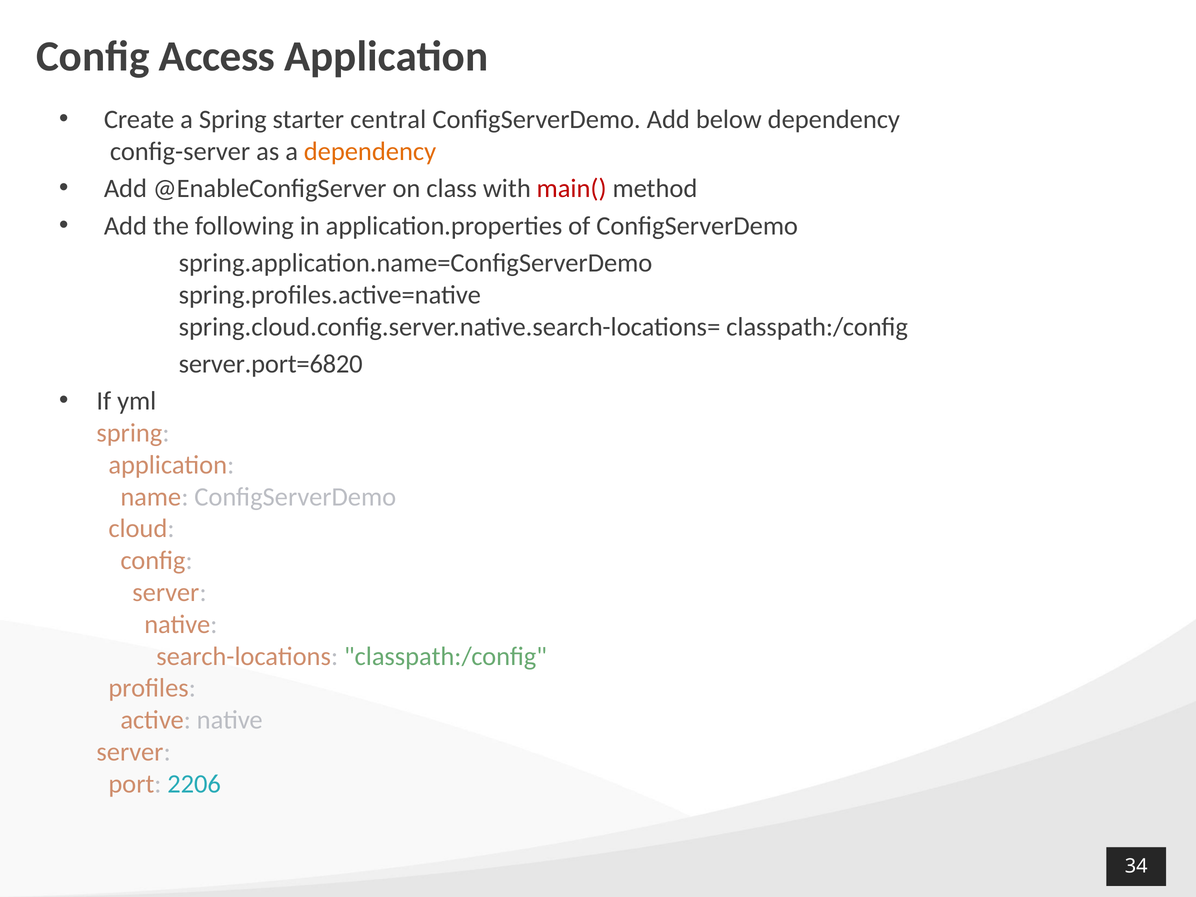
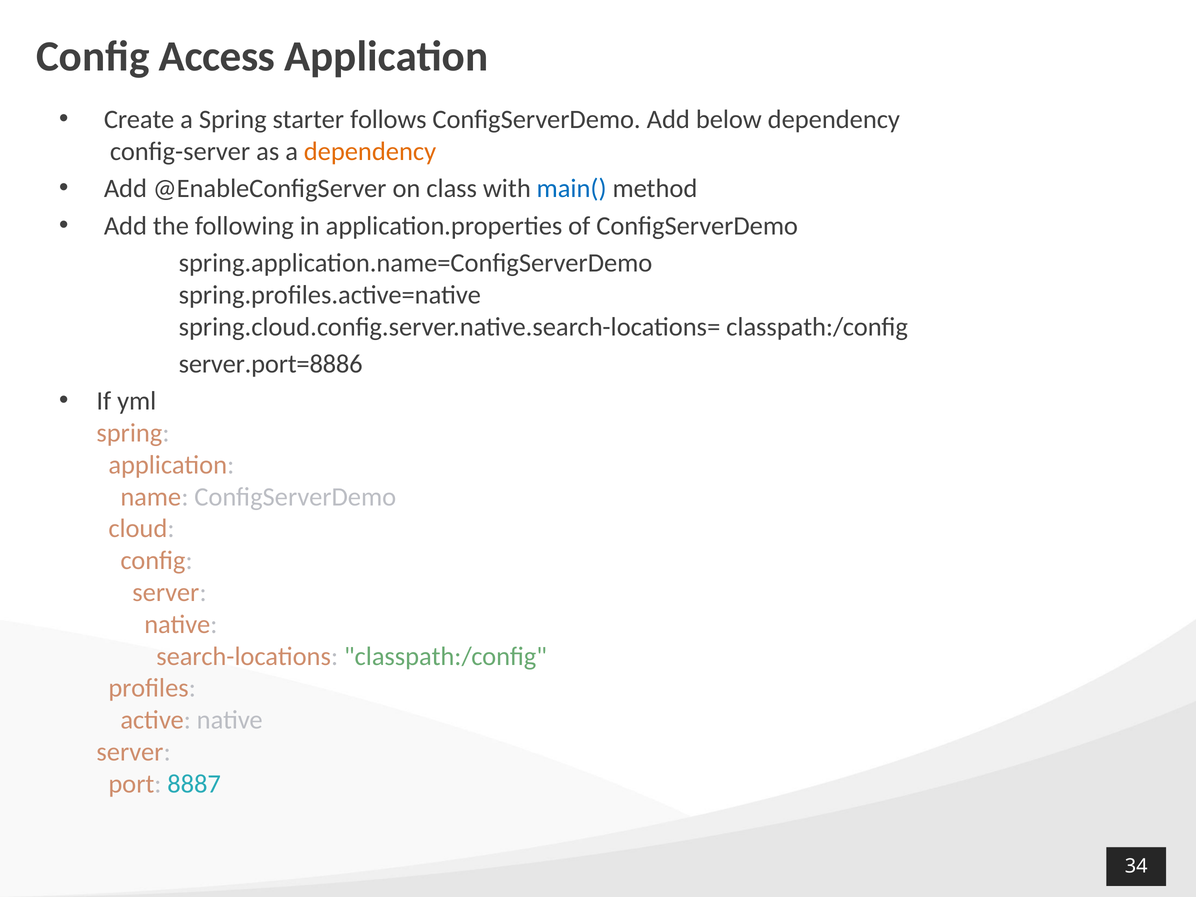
central: central -> follows
main( colour: red -> blue
server.port=6820: server.port=6820 -> server.port=8886
2206: 2206 -> 8887
